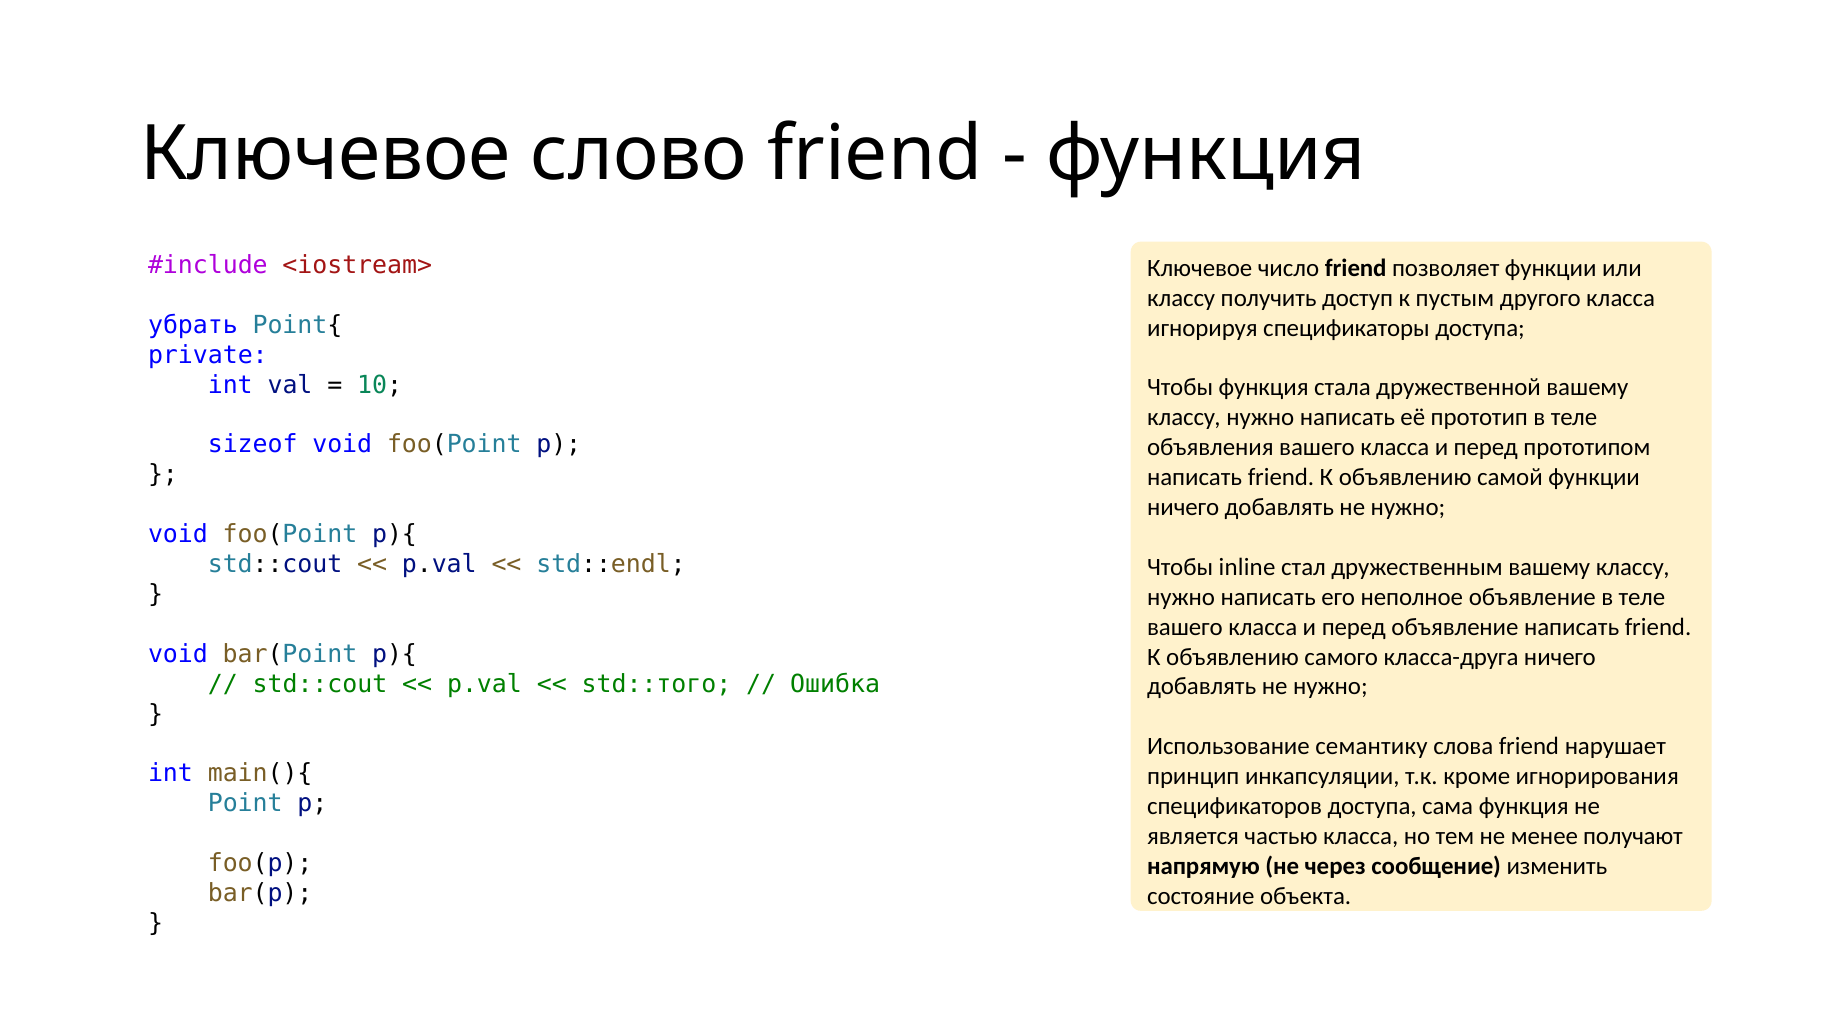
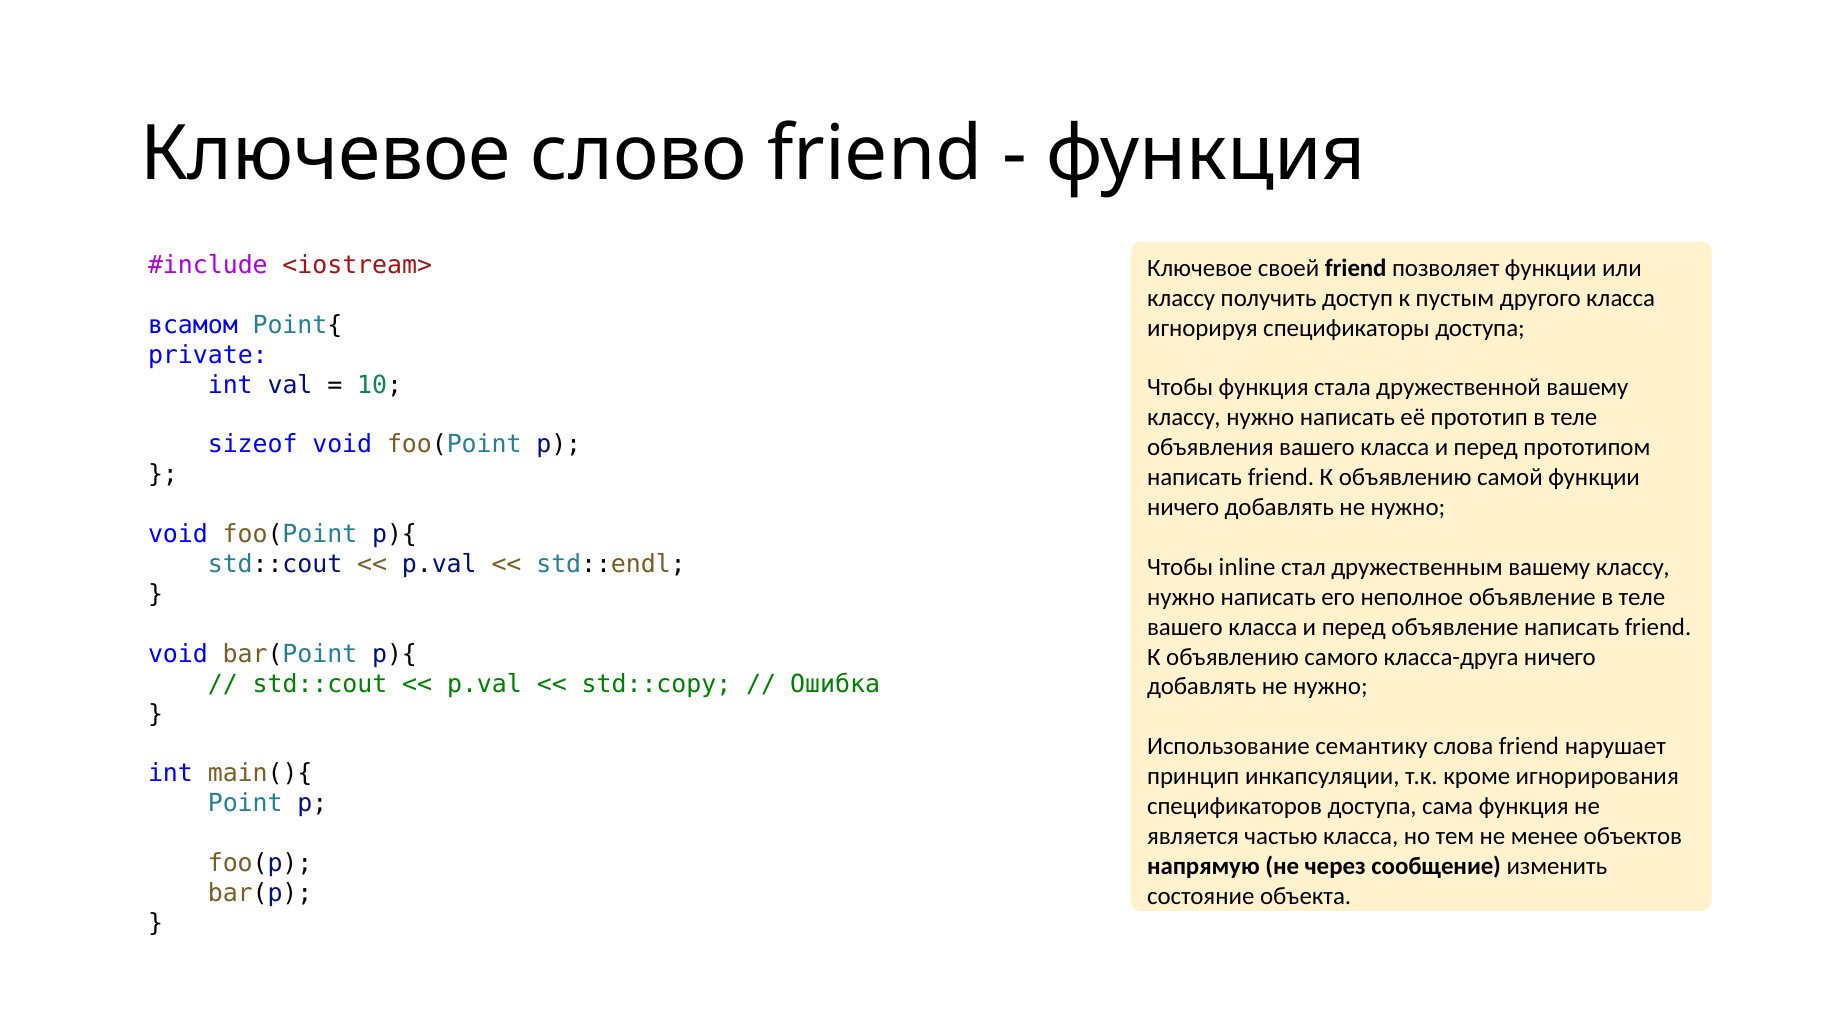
число: число -> своей
убрать: убрать -> всамом
std::того: std::того -> std::copy
получают: получают -> объектов
